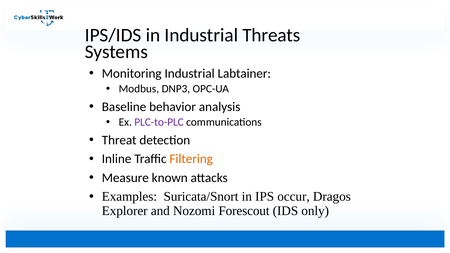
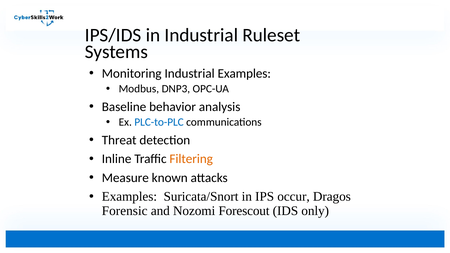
Threats: Threats -> Ruleset
Industrial Labtainer: Labtainer -> Examples
PLC-to-PLC colour: purple -> blue
Explorer: Explorer -> Forensic
